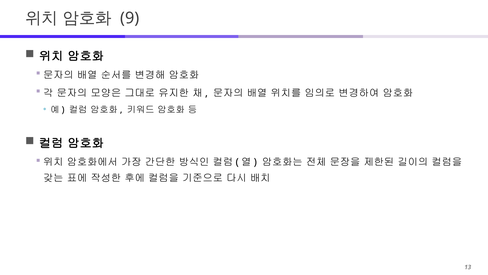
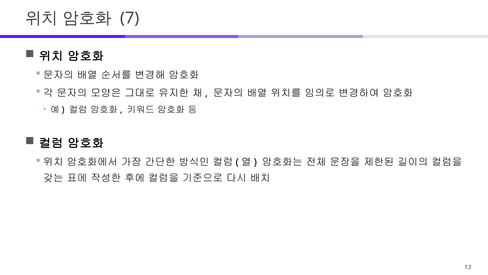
9: 9 -> 7
